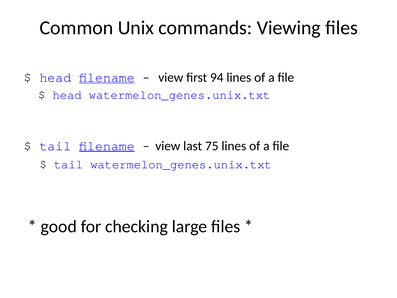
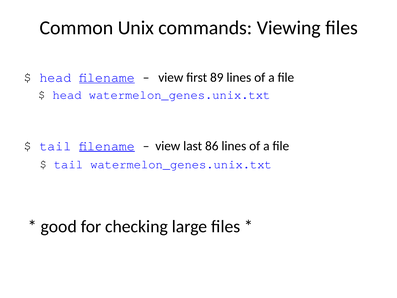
94: 94 -> 89
75: 75 -> 86
